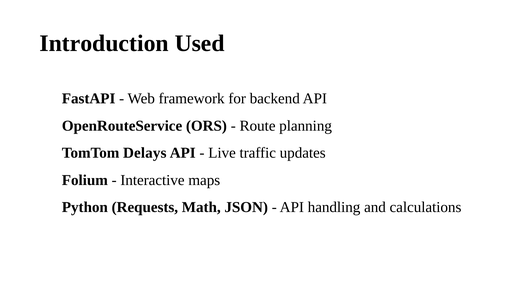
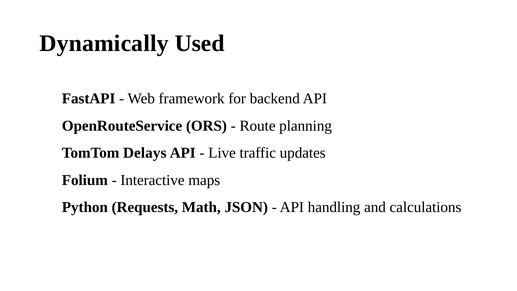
Introduction: Introduction -> Dynamically
